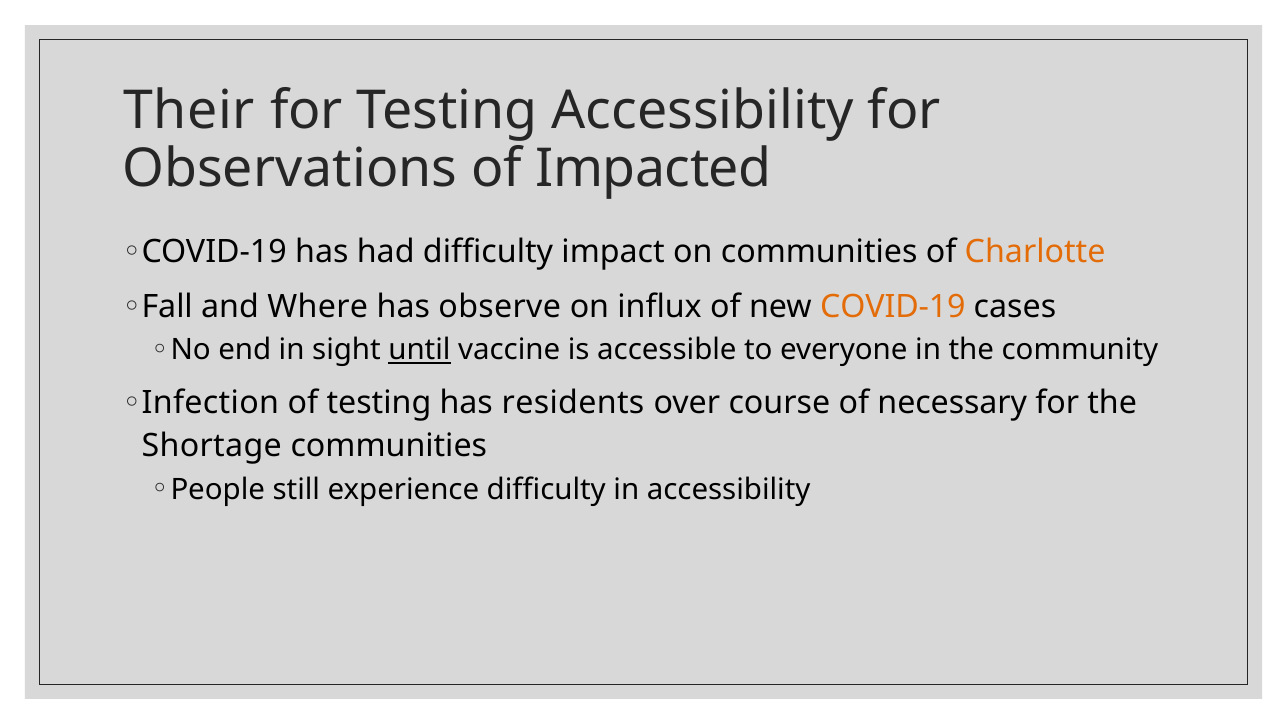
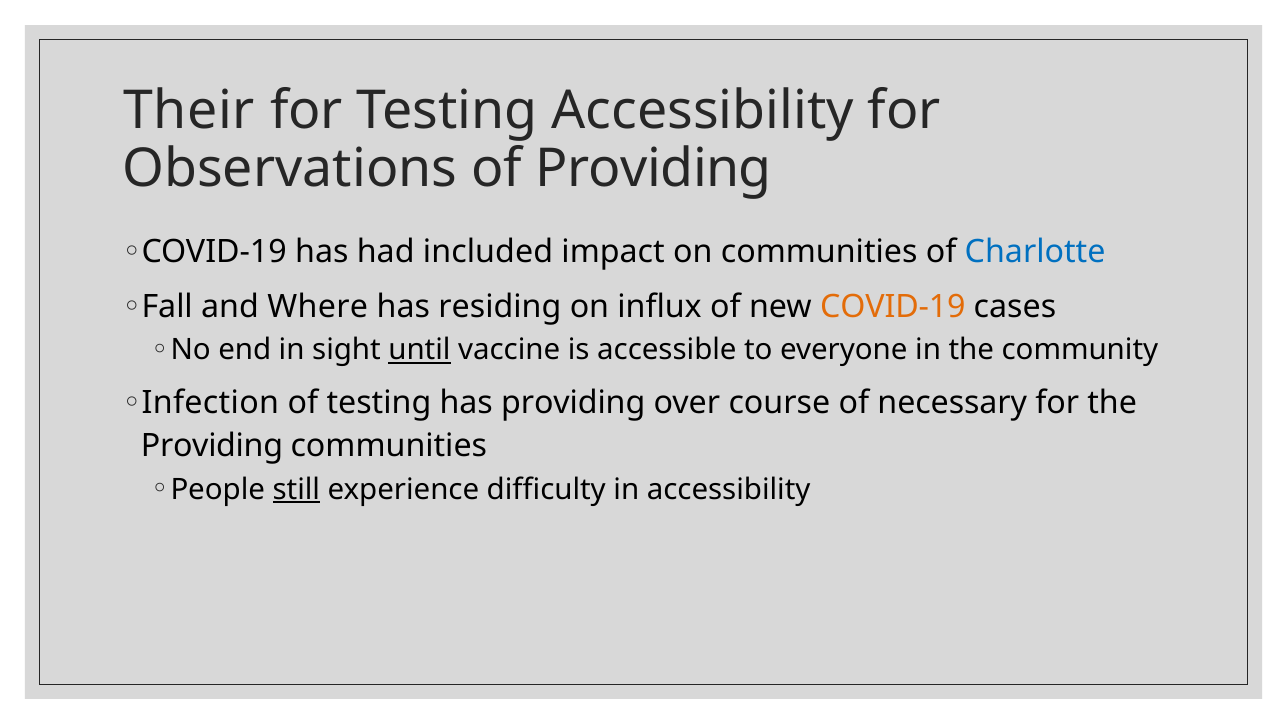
of Impacted: Impacted -> Providing
had difficulty: difficulty -> included
Charlotte colour: orange -> blue
observe: observe -> residing
has residents: residents -> providing
Shortage at (212, 446): Shortage -> Providing
still underline: none -> present
